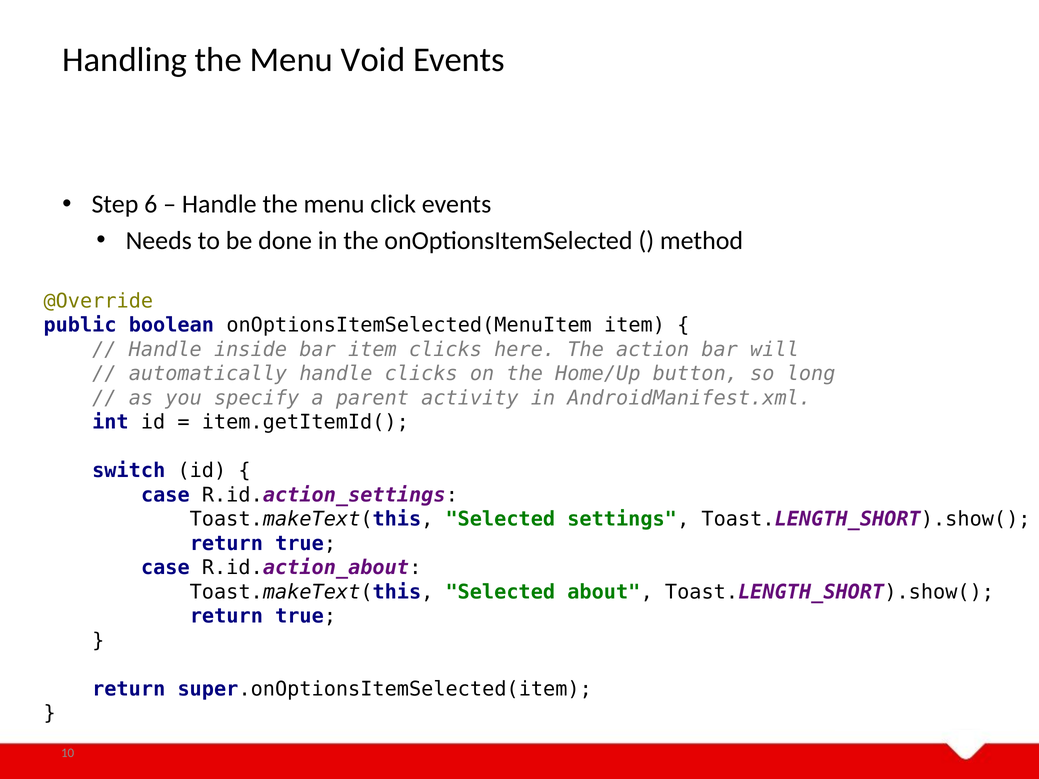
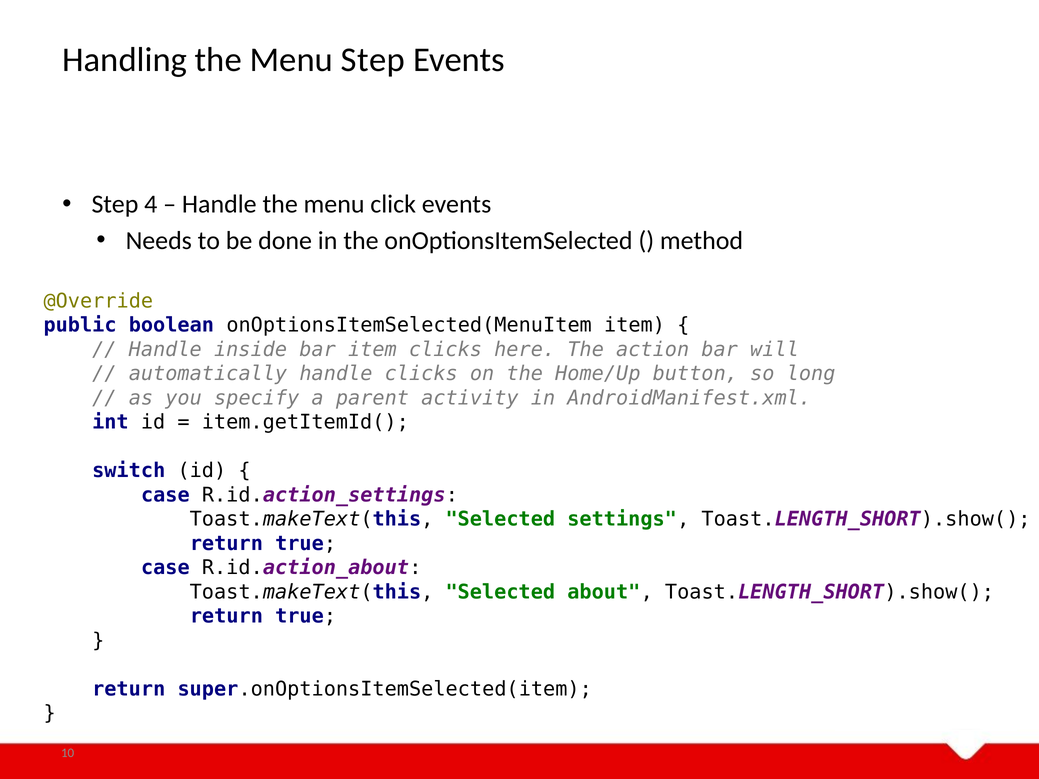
Menu Void: Void -> Step
6: 6 -> 4
